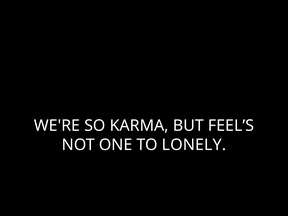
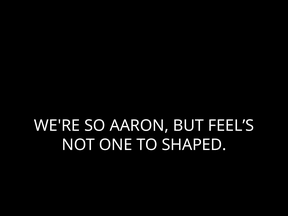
KARMA: KARMA -> AARON
LONELY: LONELY -> SHAPED
